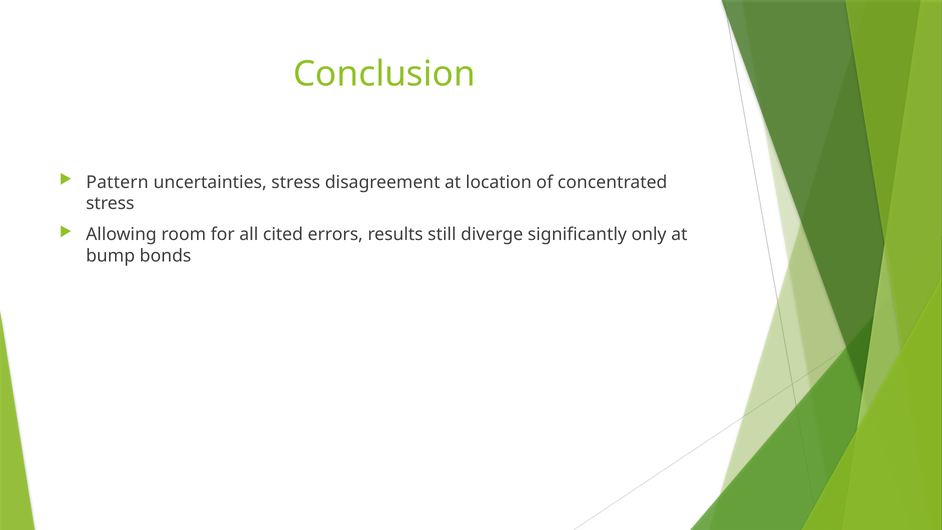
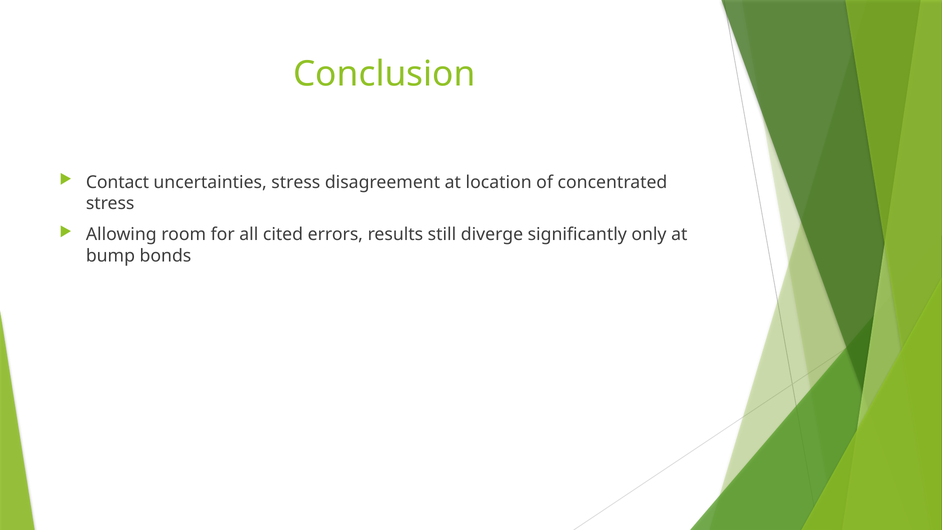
Pattern: Pattern -> Contact
